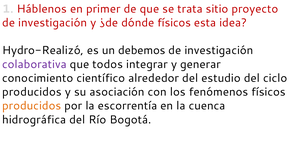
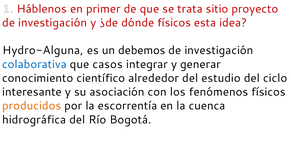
Hydro-Realizó: Hydro-Realizó -> Hydro-Alguna
colaborativa colour: purple -> blue
todos: todos -> casos
producidos at (32, 92): producidos -> interesante
